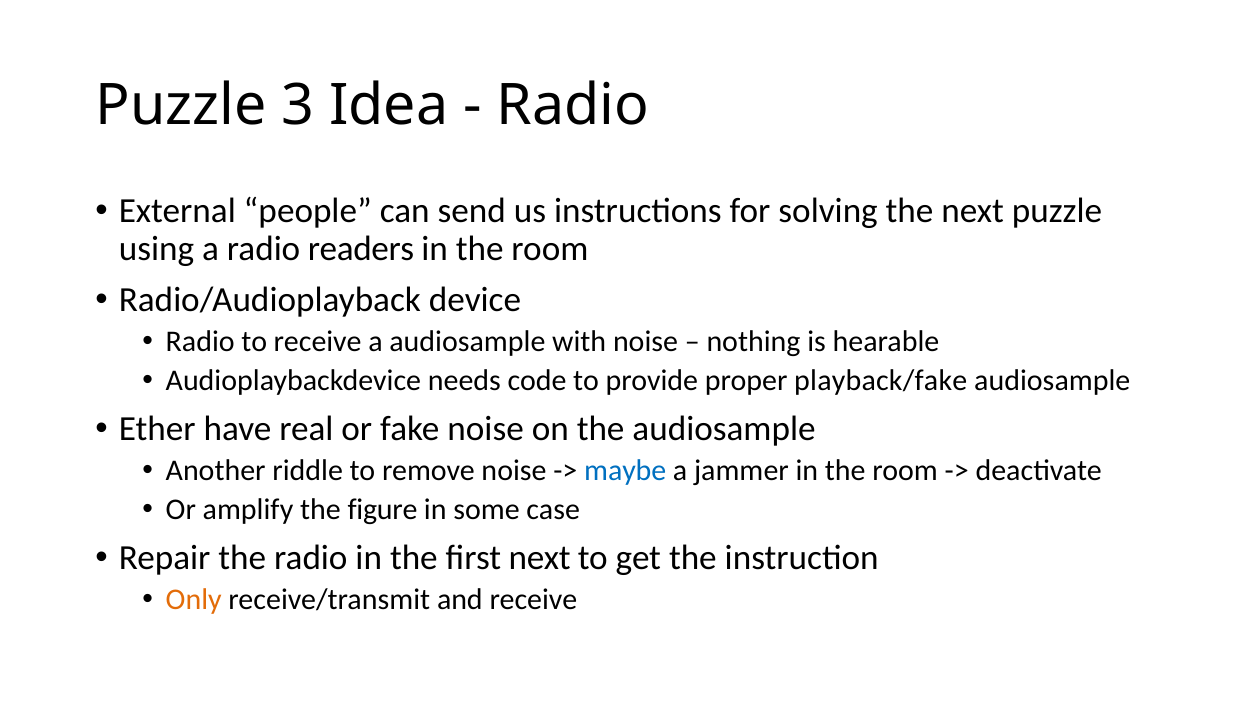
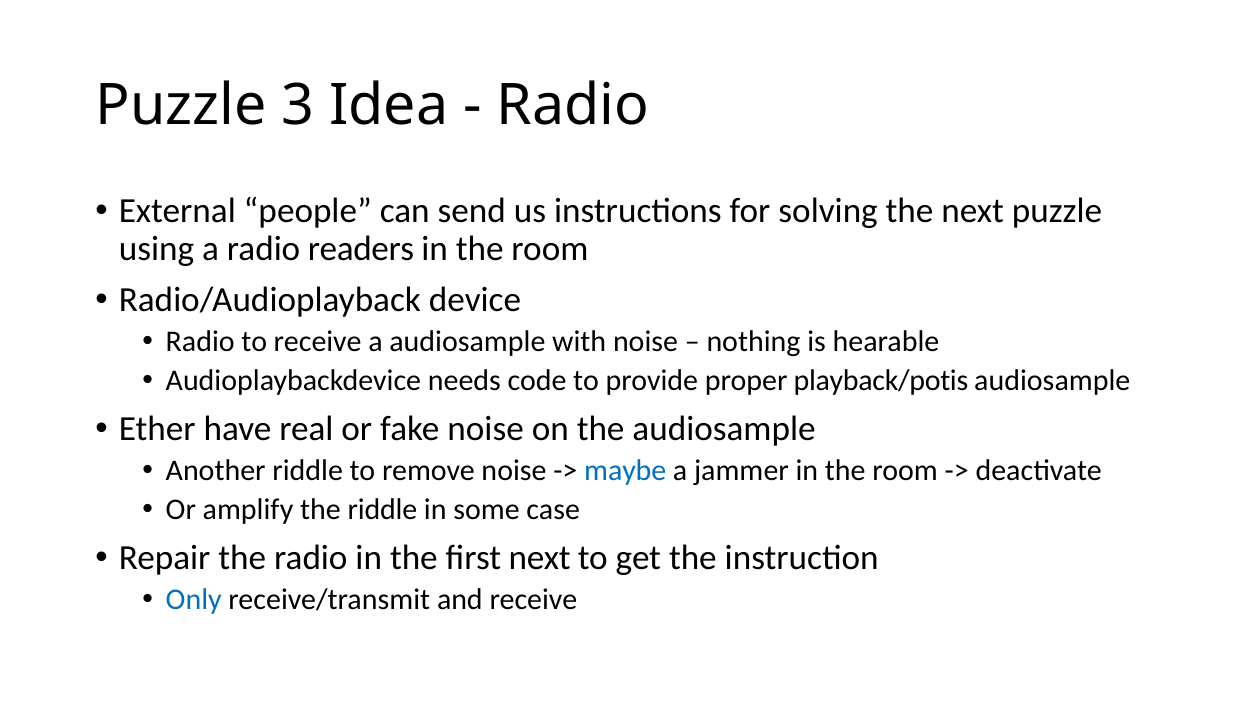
playback/fake: playback/fake -> playback/potis
the figure: figure -> riddle
Only colour: orange -> blue
